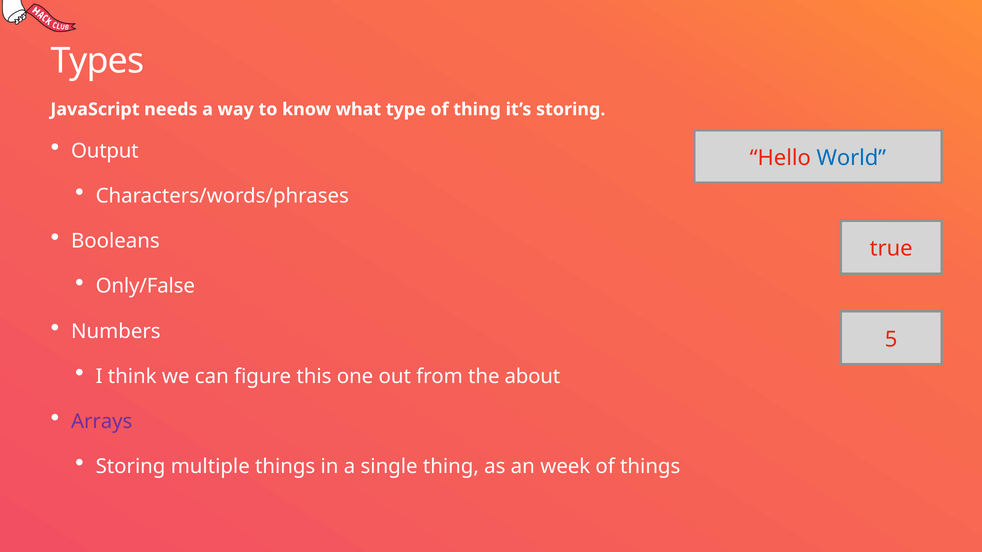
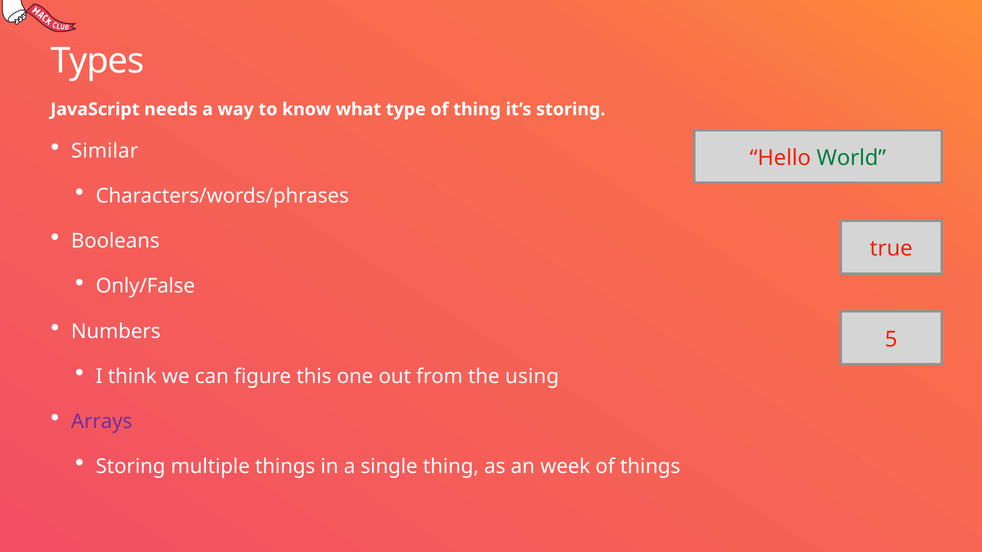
Output: Output -> Similar
World colour: blue -> green
about: about -> using
